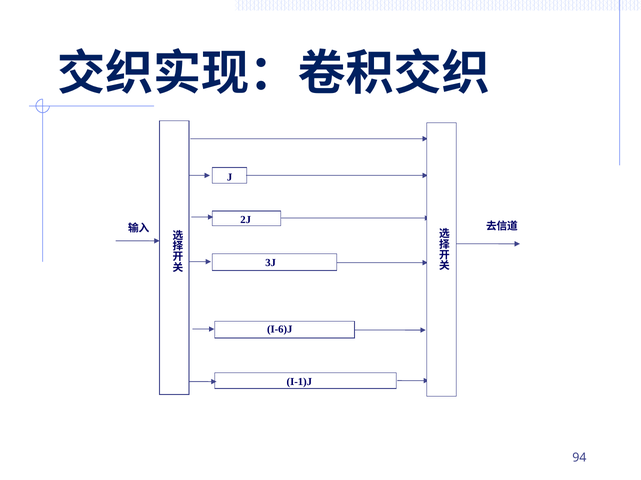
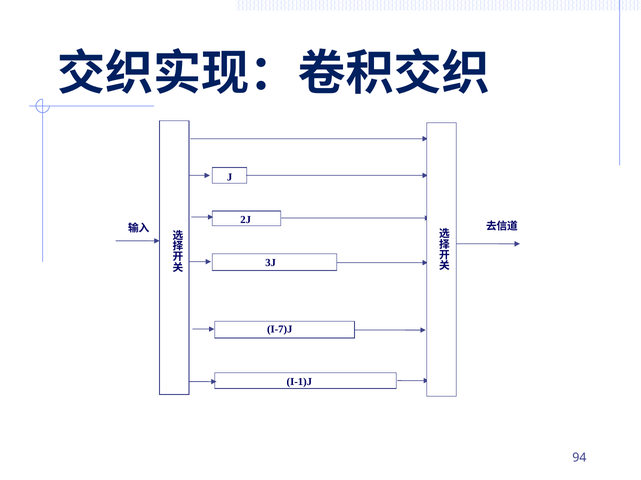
I-6)J: I-6)J -> I-7)J
